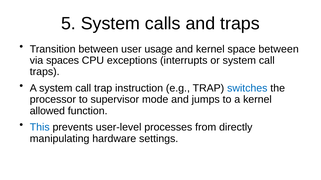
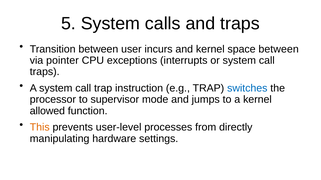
usage: usage -> incurs
spaces: spaces -> pointer
This colour: blue -> orange
